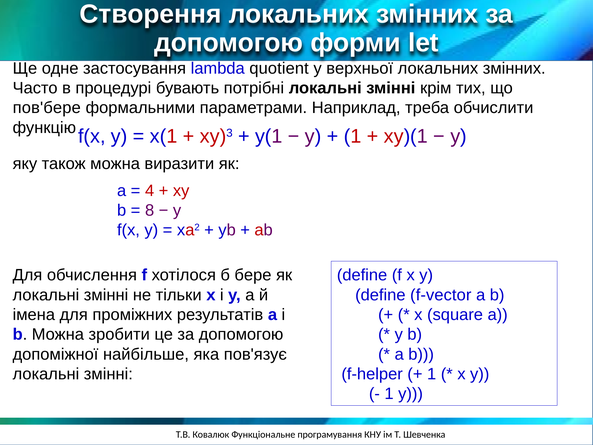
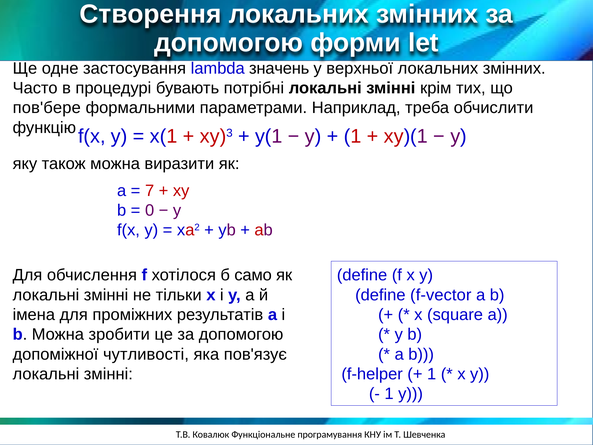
quotient: quotient -> значень
4: 4 -> 7
8: 8 -> 0
бере: бере -> само
найбільше: найбільше -> чутливості
